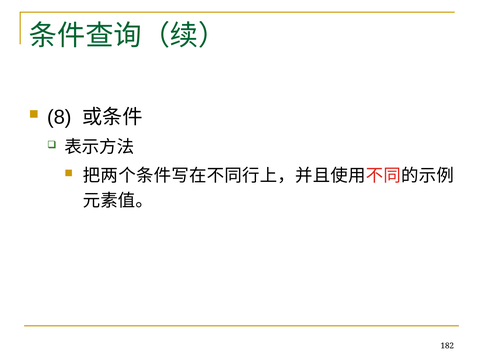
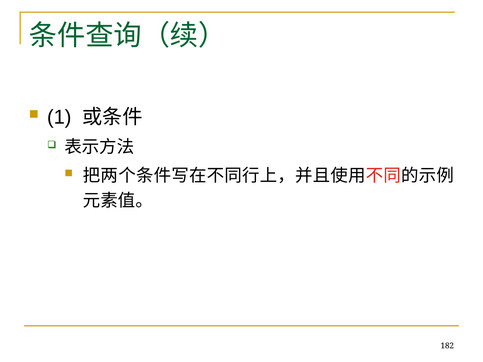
8: 8 -> 1
